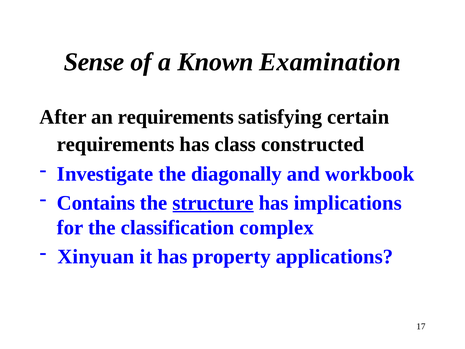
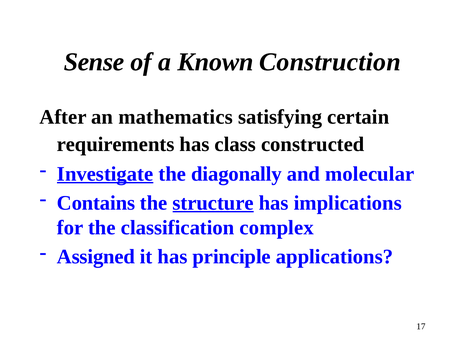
Examination: Examination -> Construction
an requirements: requirements -> mathematics
Investigate underline: none -> present
workbook: workbook -> molecular
Xinyuan: Xinyuan -> Assigned
property: property -> principle
